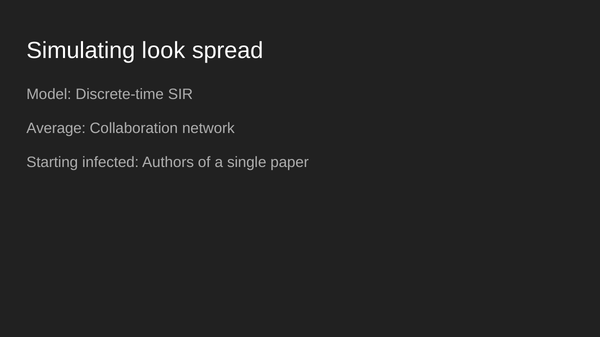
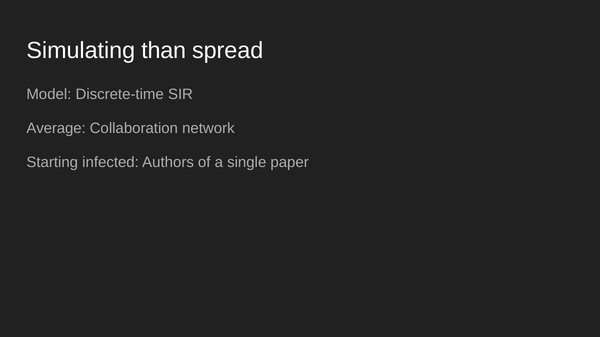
look: look -> than
